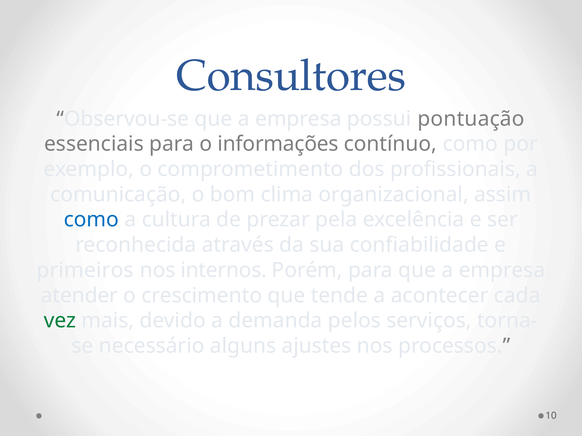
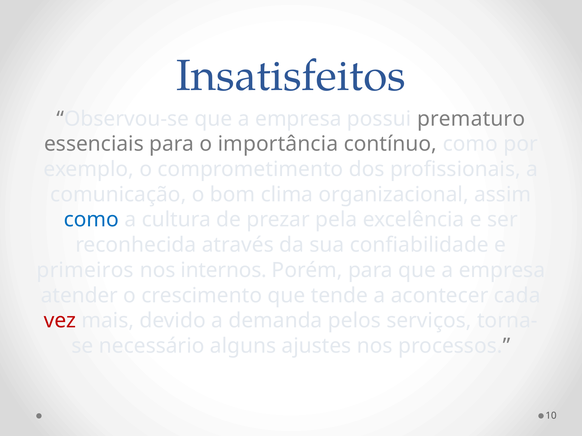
Consultores: Consultores -> Insatisfeitos
pontuação: pontuação -> prematuro
informações: informações -> importância
vez colour: green -> red
